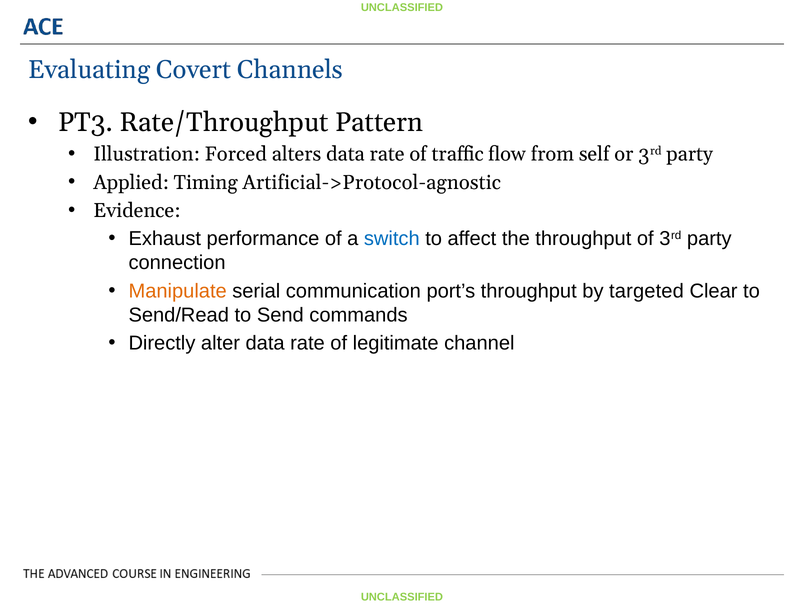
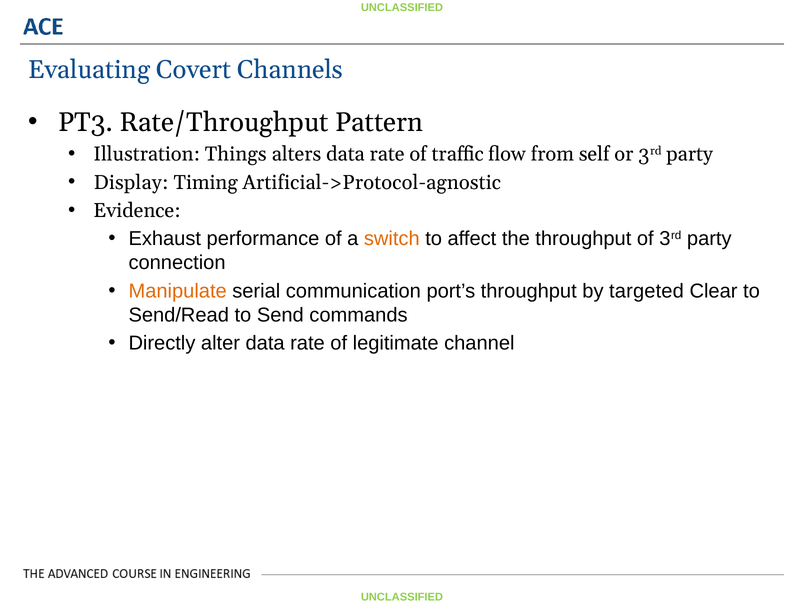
Forced: Forced -> Things
Applied: Applied -> Display
switch colour: blue -> orange
